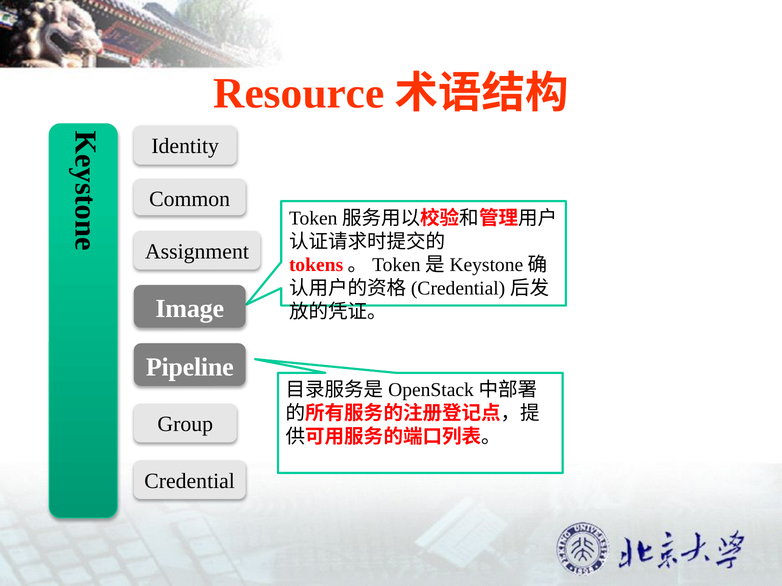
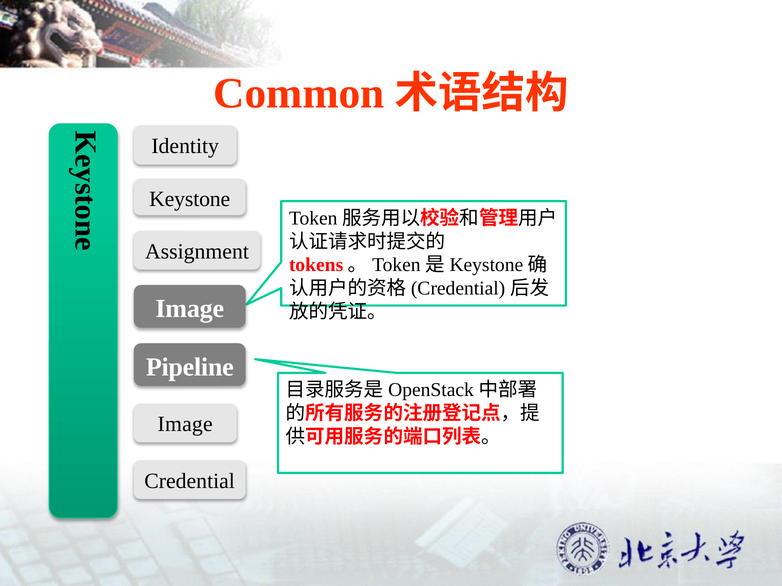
Resource: Resource -> Common
Common: Common -> Keystone
Group at (185, 425): Group -> Image
